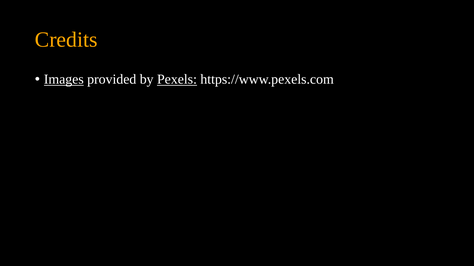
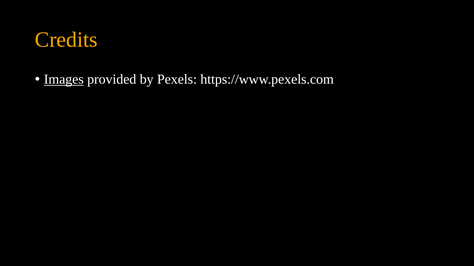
Pexels underline: present -> none
